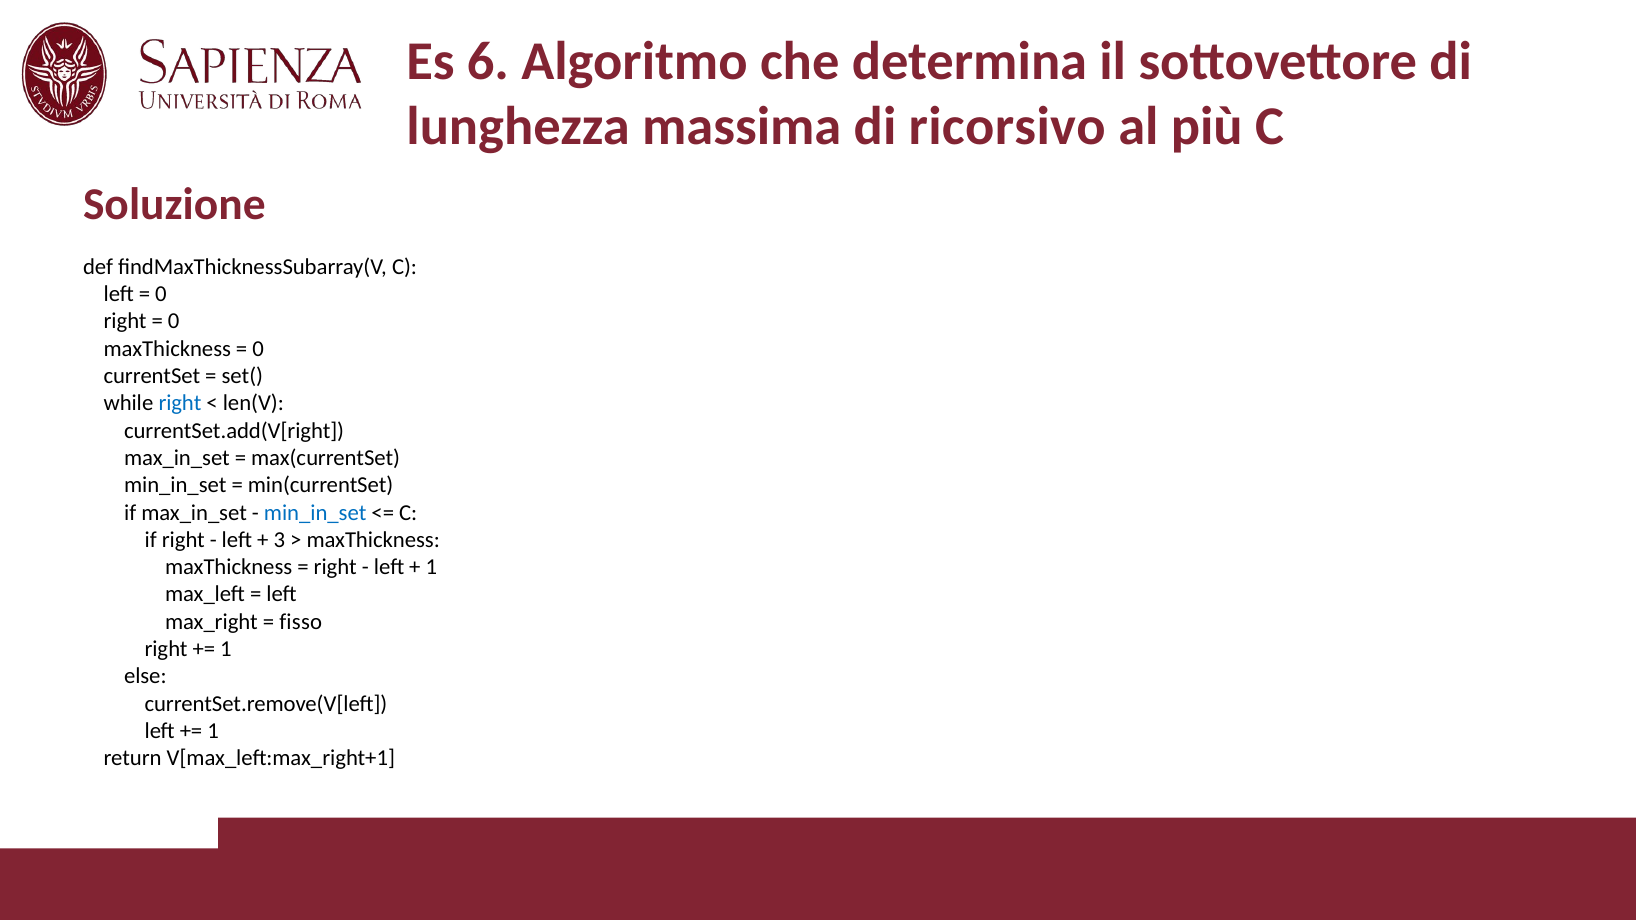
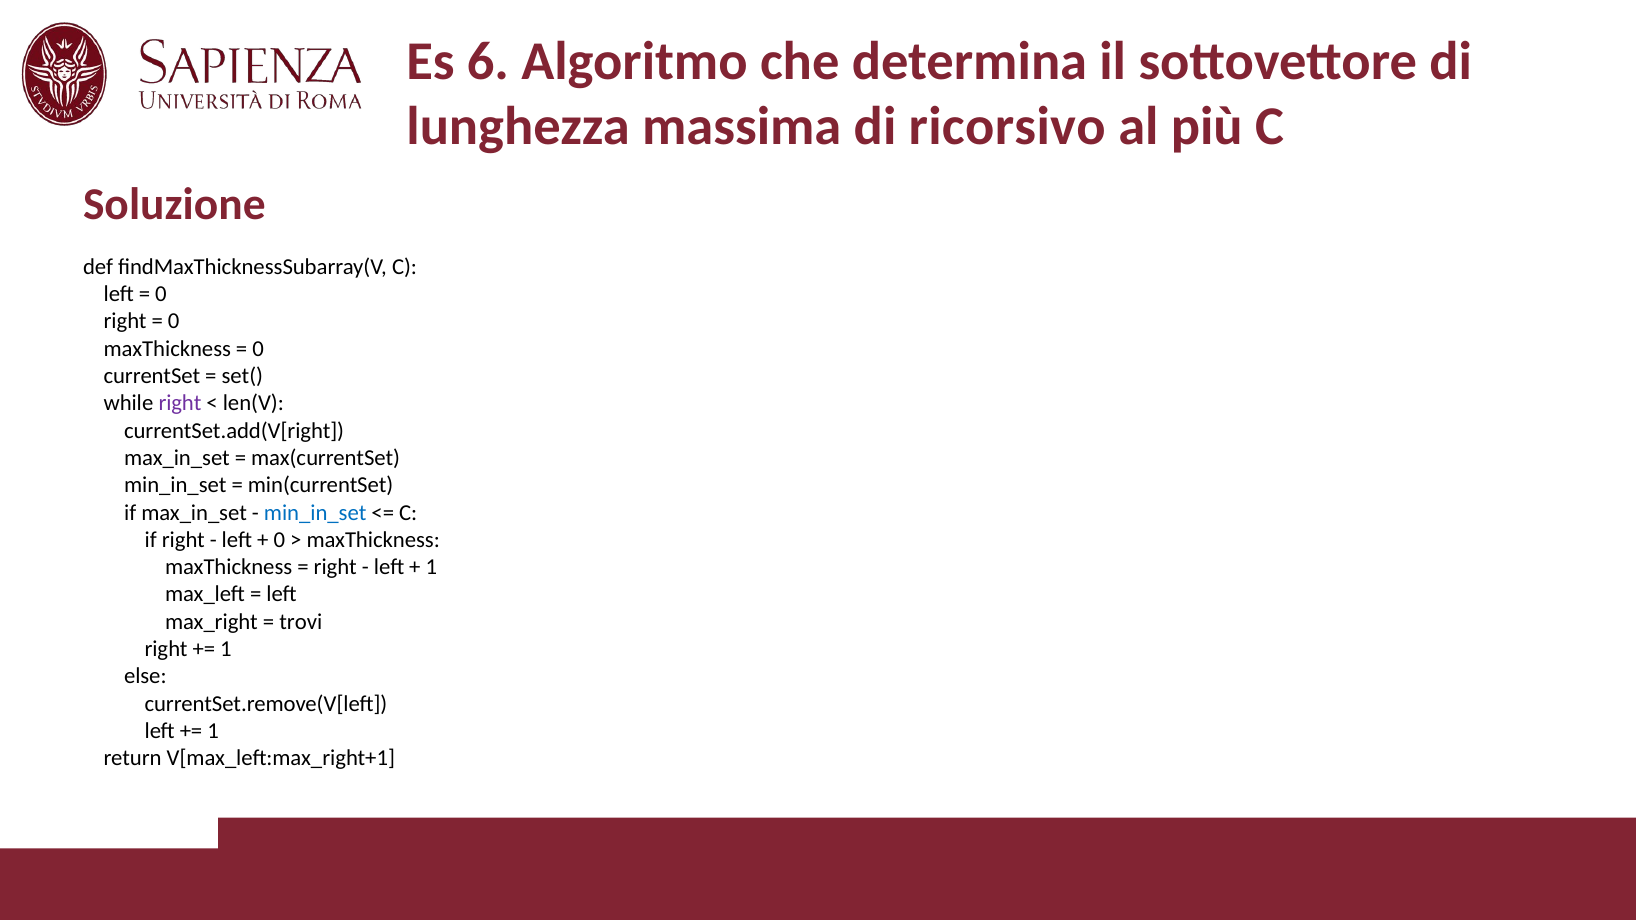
right at (180, 403) colour: blue -> purple
3 at (279, 540): 3 -> 0
fisso: fisso -> trovi
